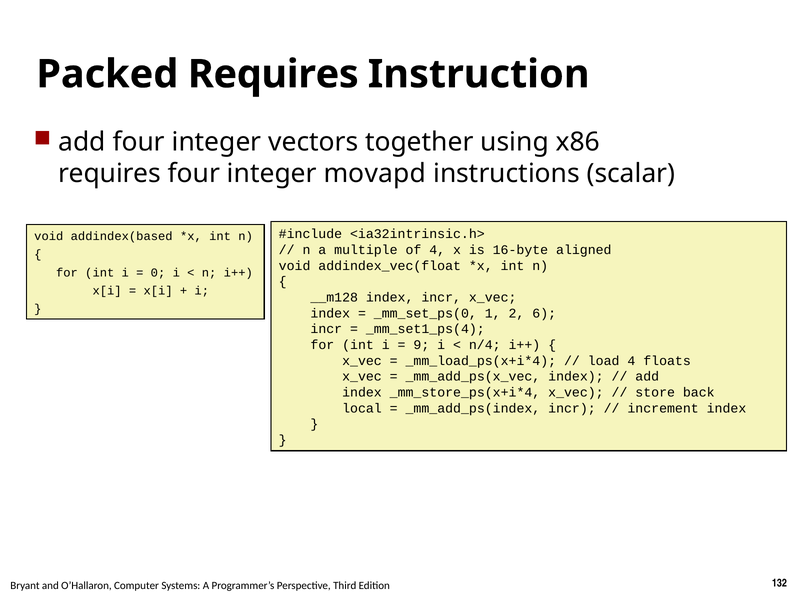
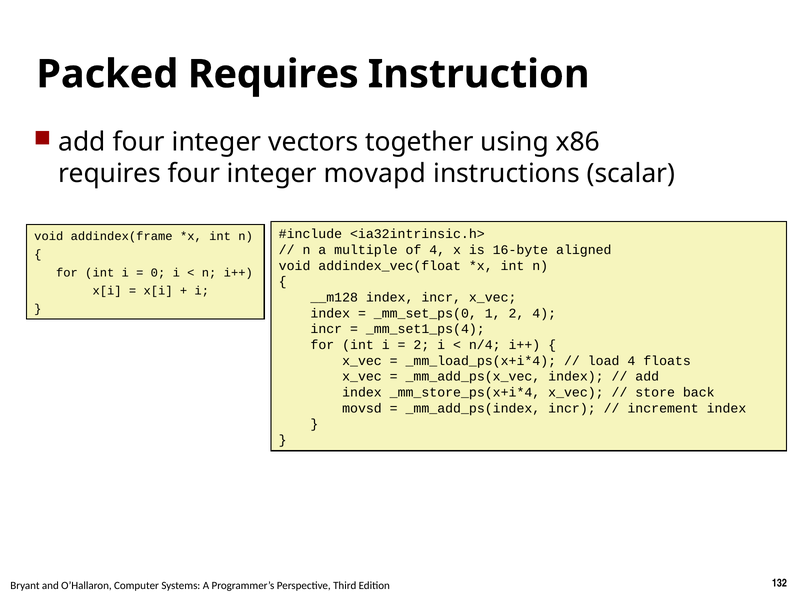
addindex(based: addindex(based -> addindex(frame
2 6: 6 -> 4
9 at (421, 345): 9 -> 2
local: local -> movsd
